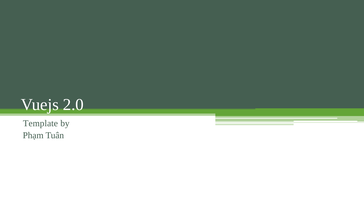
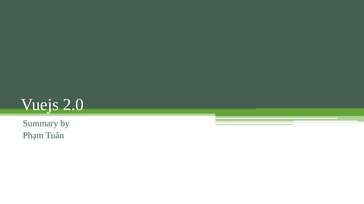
Template: Template -> Summary
